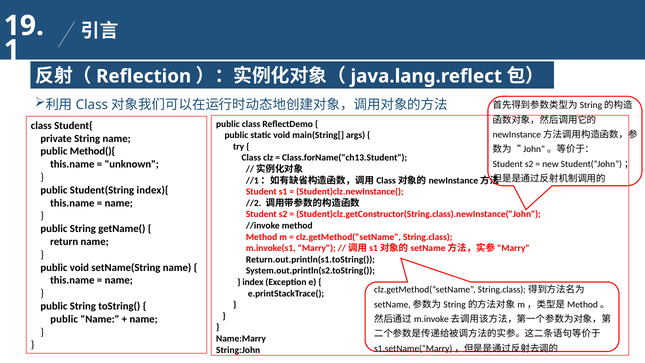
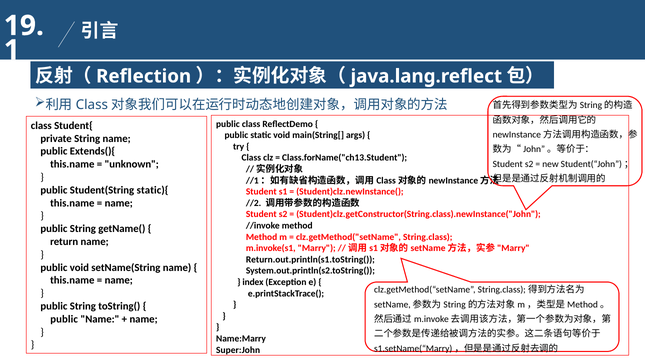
Method(){: Method(){ -> Extends(){
index){: index){ -> static){
String:John: String:John -> Super:John
